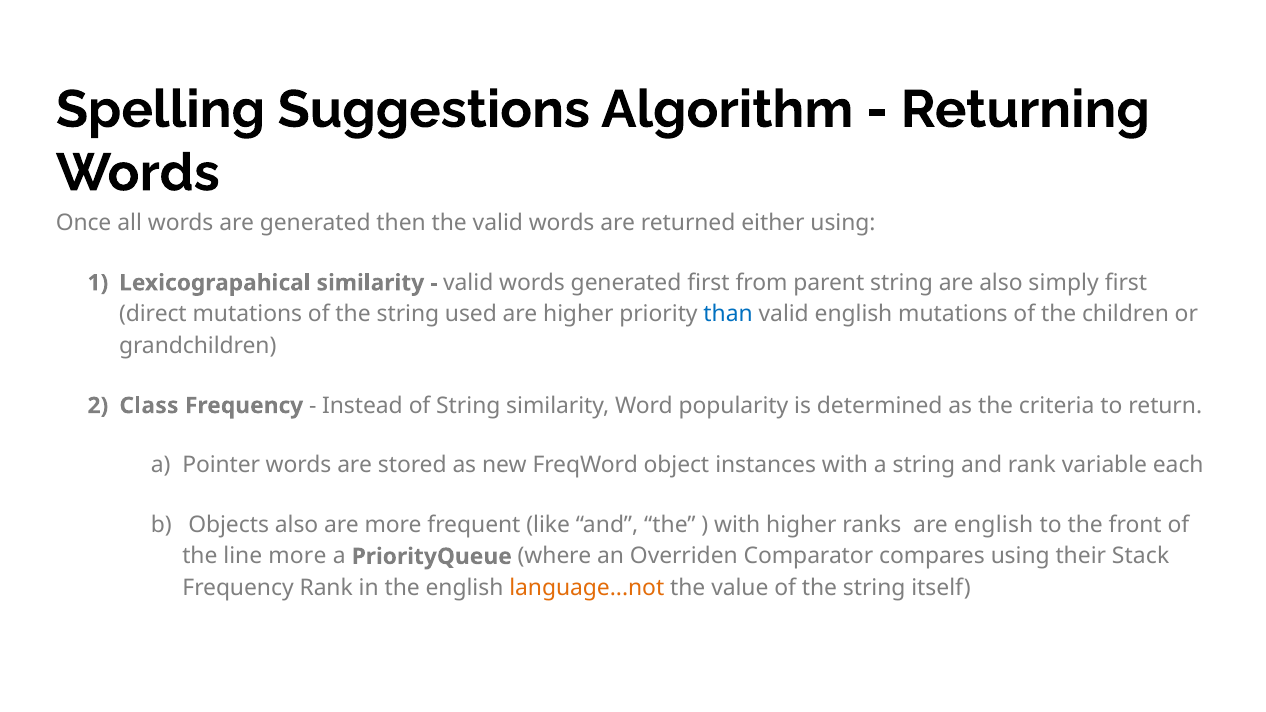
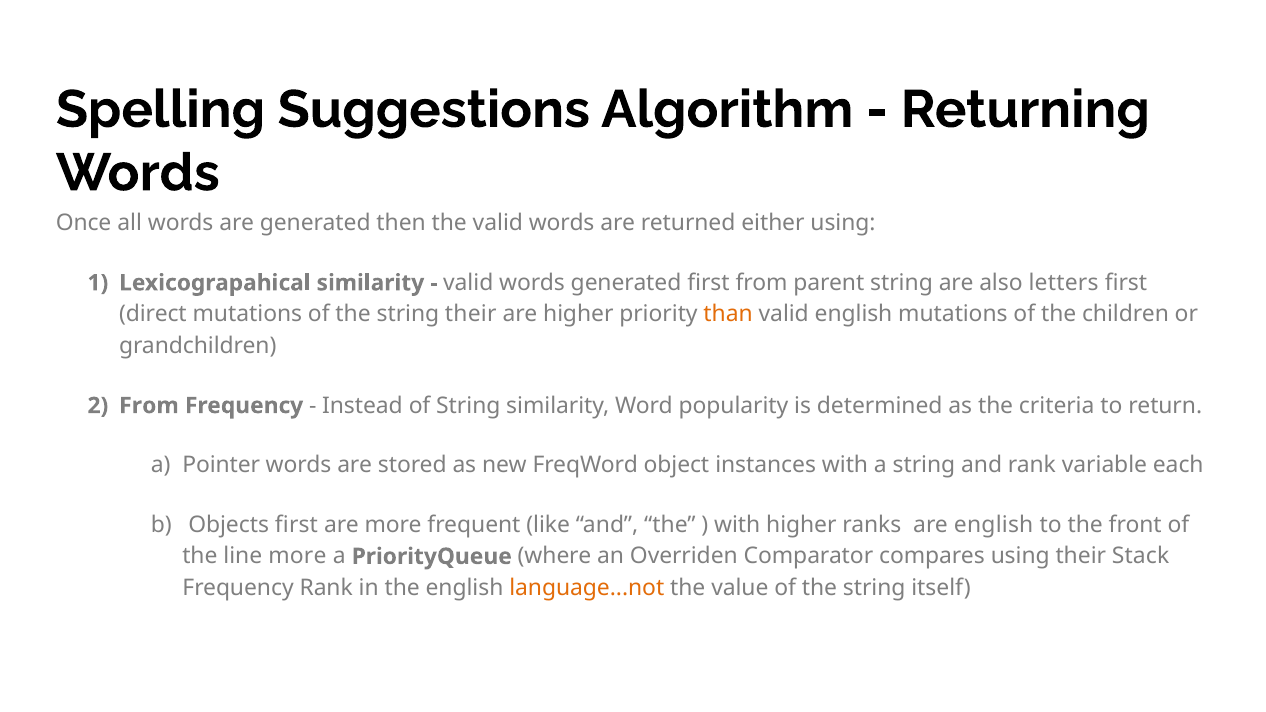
simply: simply -> letters
string used: used -> their
than colour: blue -> orange
Class at (149, 406): Class -> From
Objects also: also -> first
